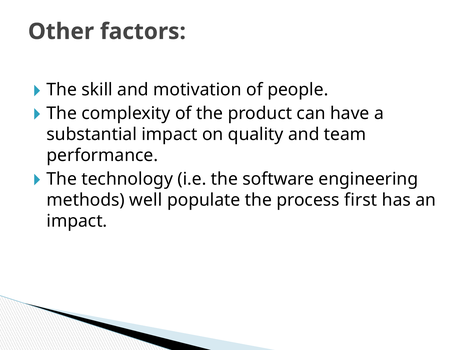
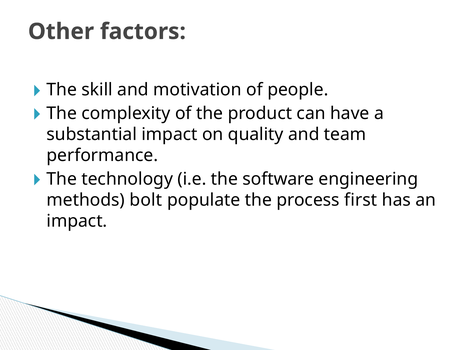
well: well -> bolt
